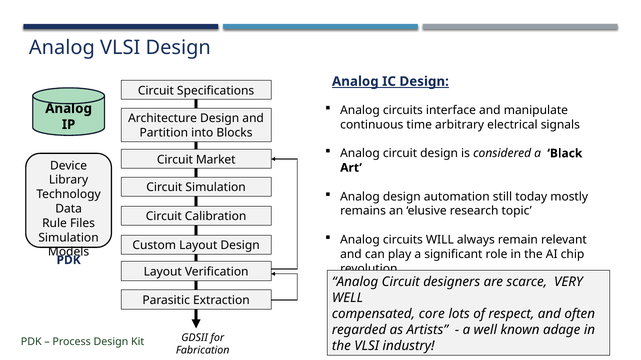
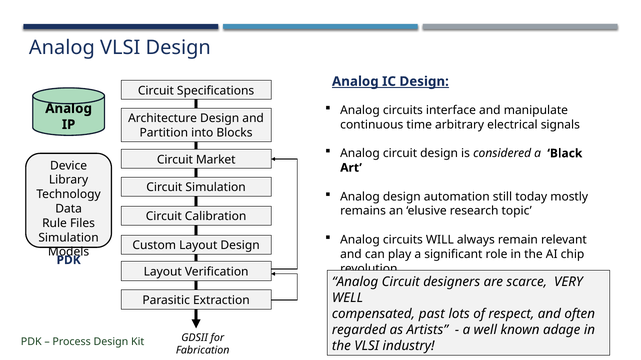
core: core -> past
